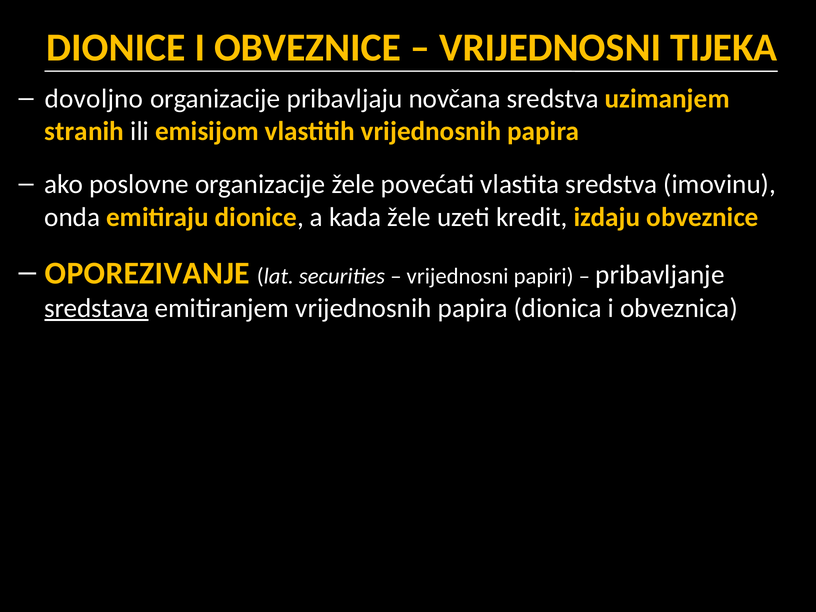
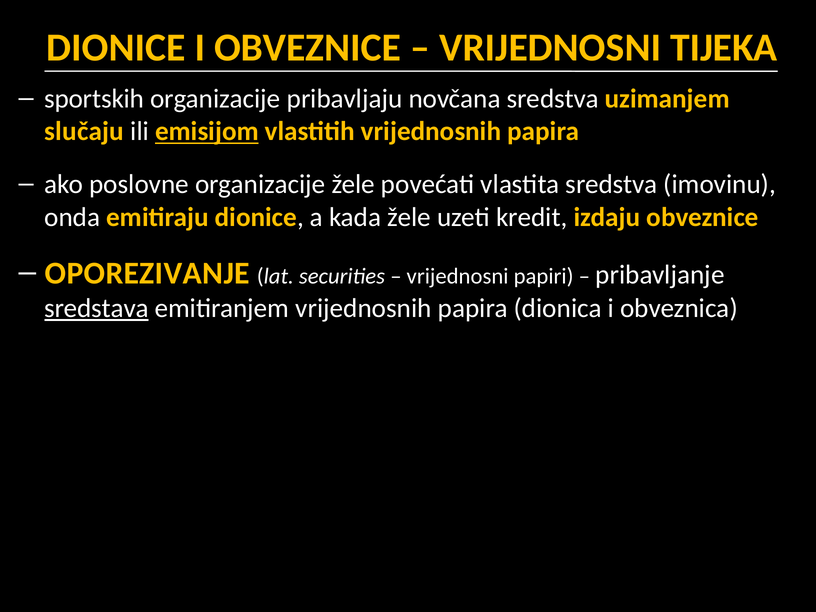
dovoljno: dovoljno -> sportskih
stranih: stranih -> slučaju
emisijom underline: none -> present
